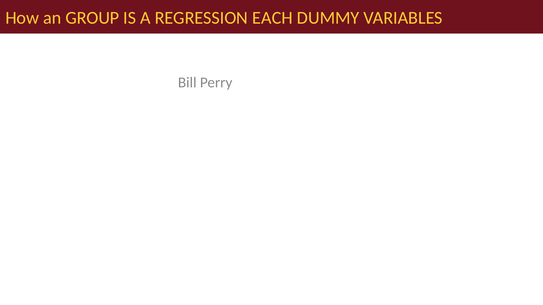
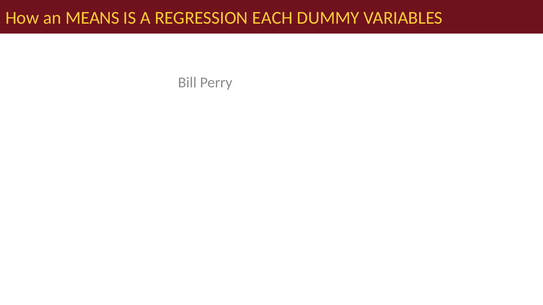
GROUP: GROUP -> MEANS
